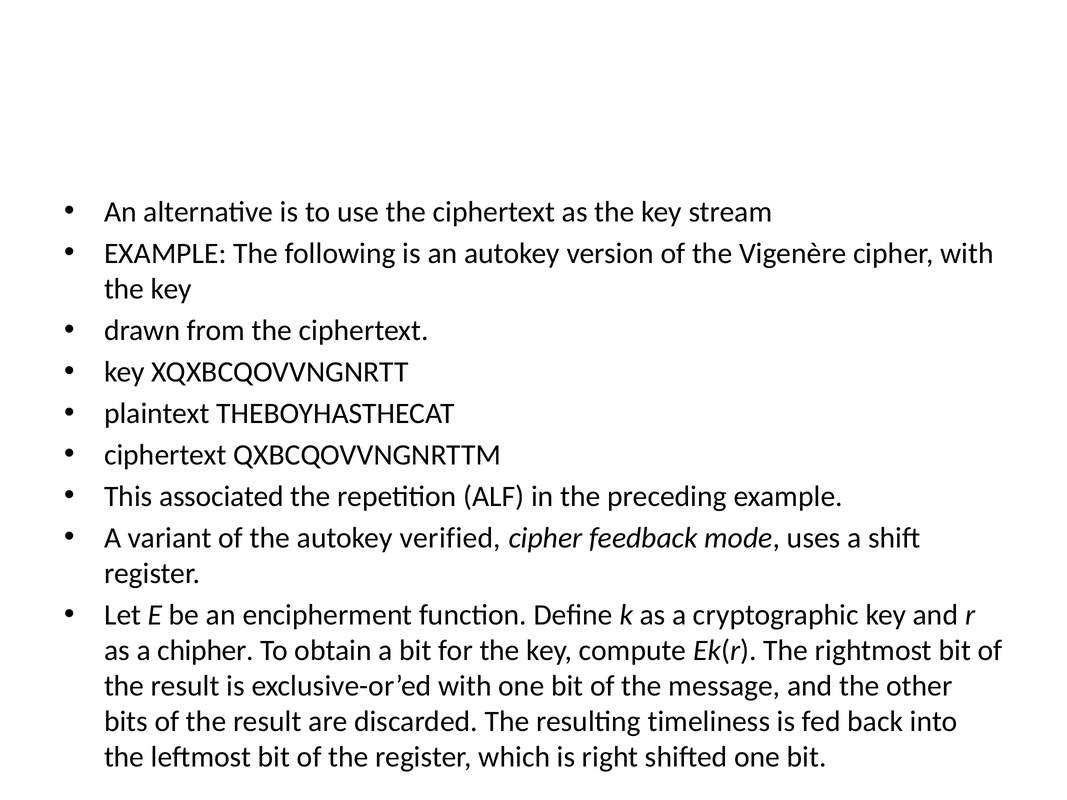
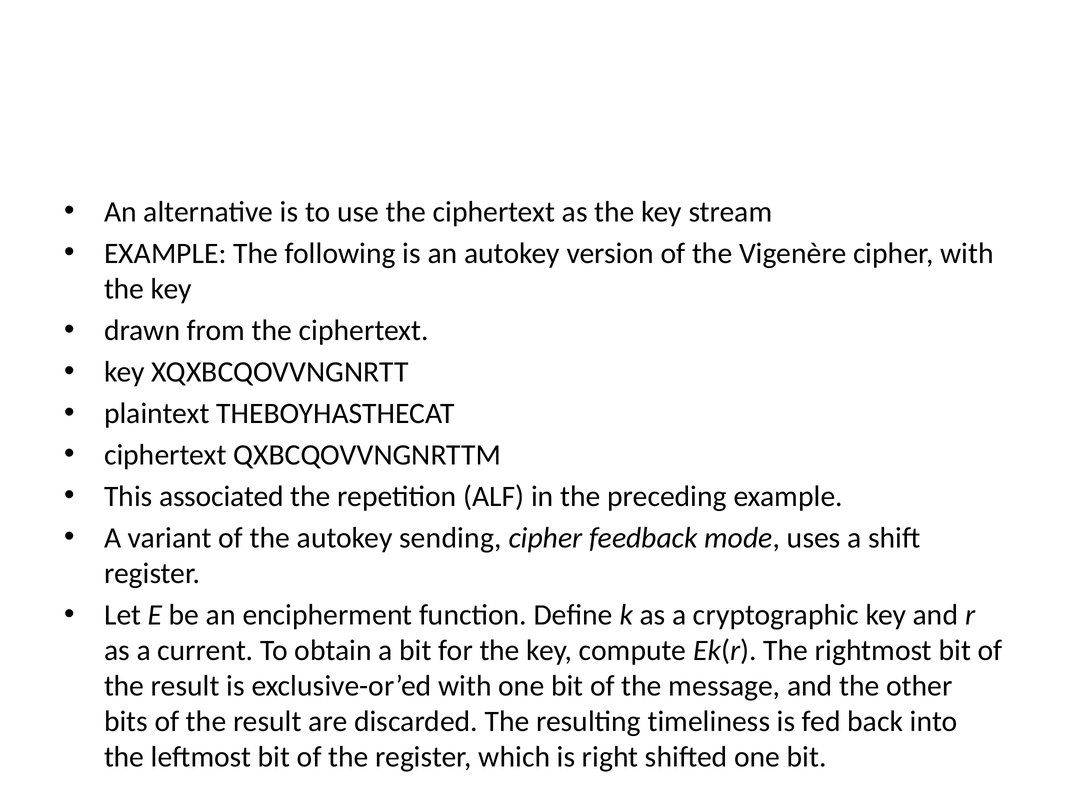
verified: verified -> sending
chipher: chipher -> current
